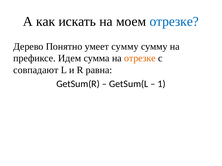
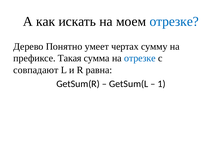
умеет сумму: сумму -> чертах
Идем: Идем -> Такая
отрезке at (140, 58) colour: orange -> blue
